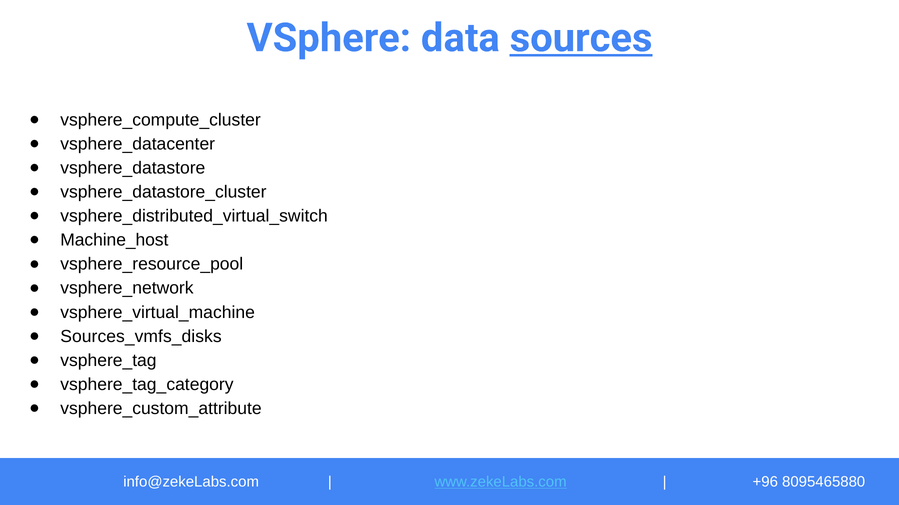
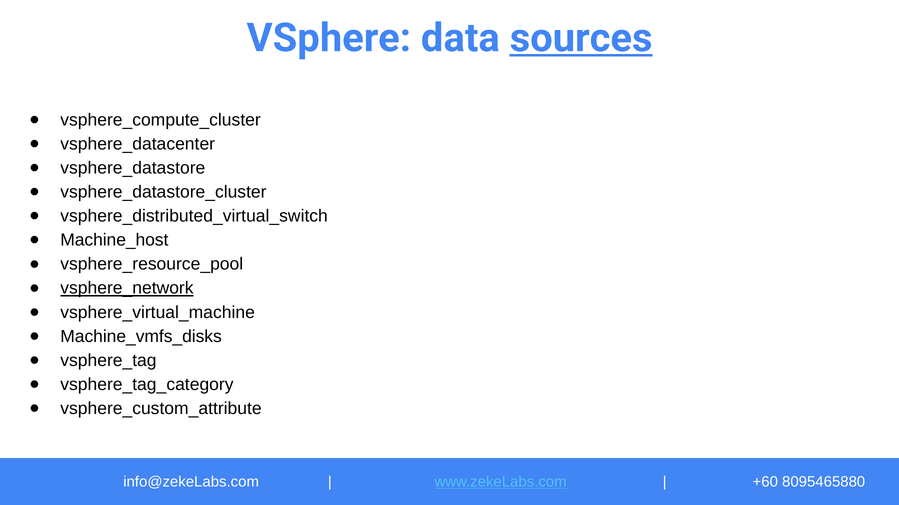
vsphere_network underline: none -> present
Sources_vmfs_disks: Sources_vmfs_disks -> Machine_vmfs_disks
+96: +96 -> +60
